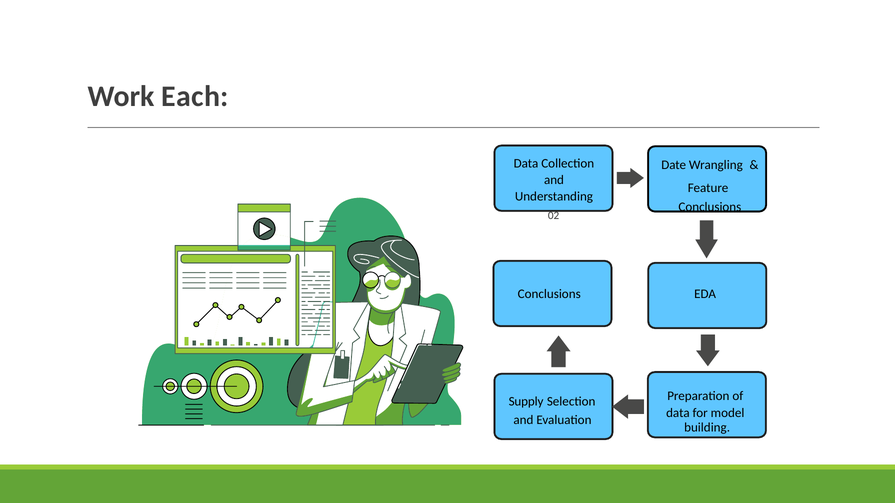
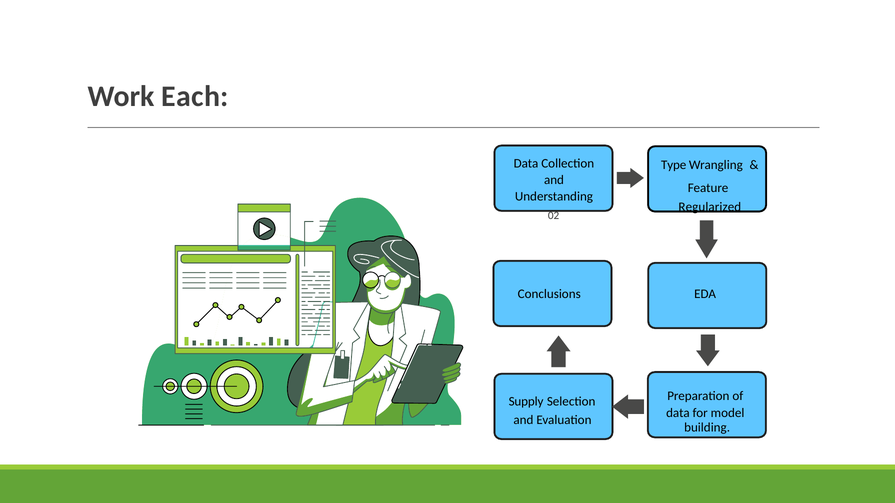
Date: Date -> Type
Conclusions at (710, 207): Conclusions -> Regularized
